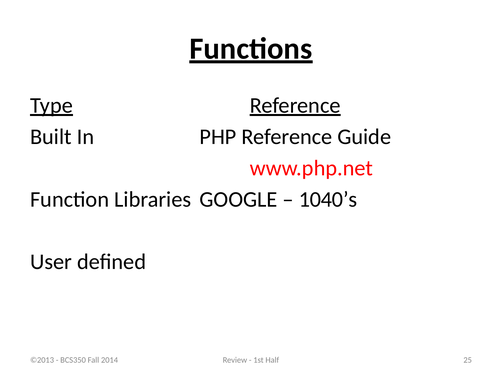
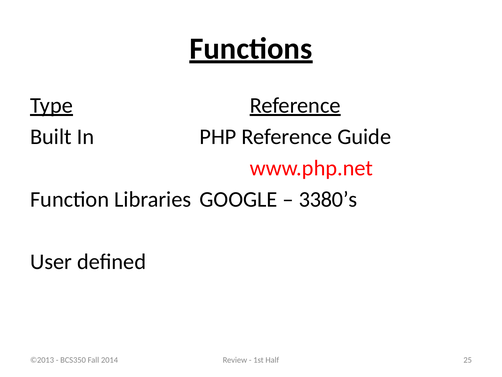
1040’s: 1040’s -> 3380’s
